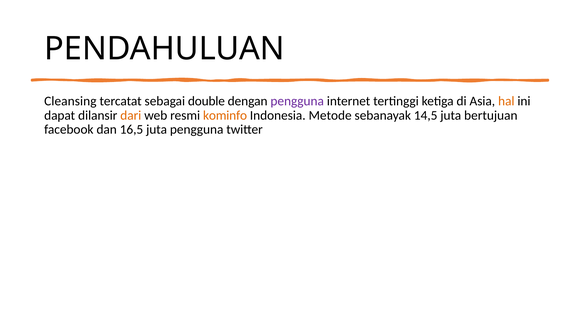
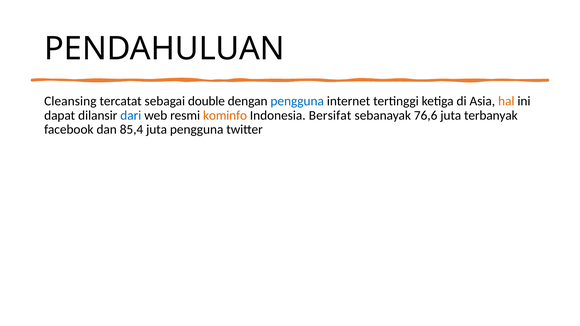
pengguna at (297, 101) colour: purple -> blue
dari colour: orange -> blue
Metode: Metode -> Bersifat
14,5: 14,5 -> 76,6
bertujuan: bertujuan -> terbanyak
16,5: 16,5 -> 85,4
